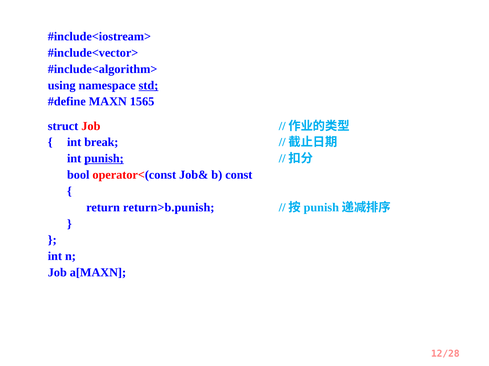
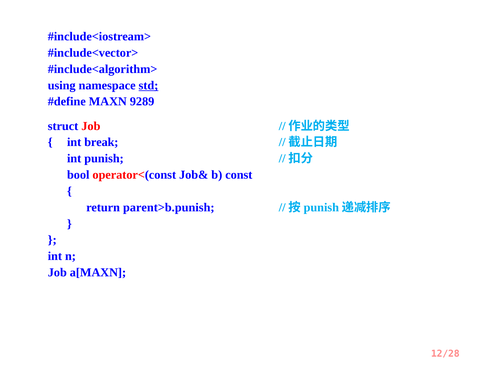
1565: 1565 -> 9289
punish underline: present -> none
return>b.punish: return>b.punish -> parent>b.punish
